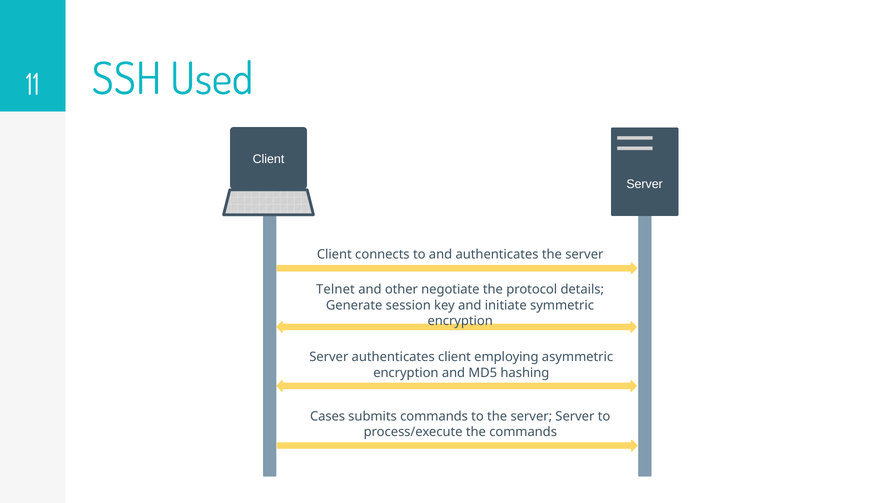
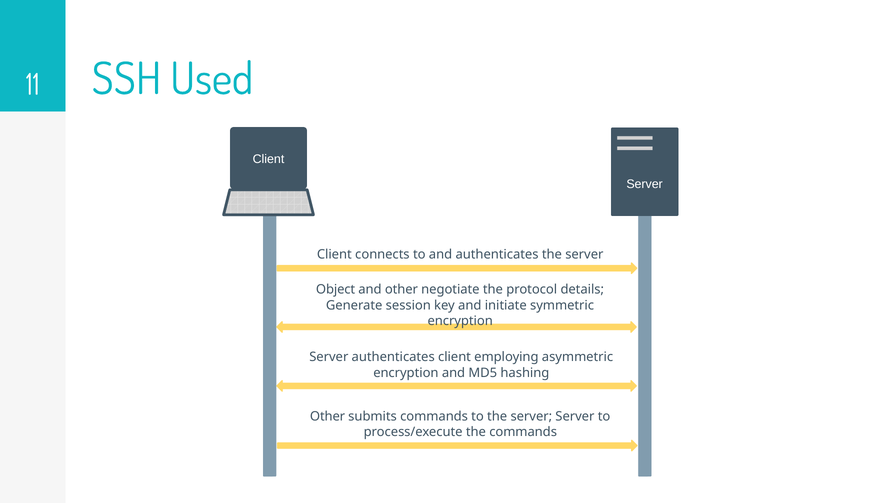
Telnet: Telnet -> Object
Cases at (328, 417): Cases -> Other
